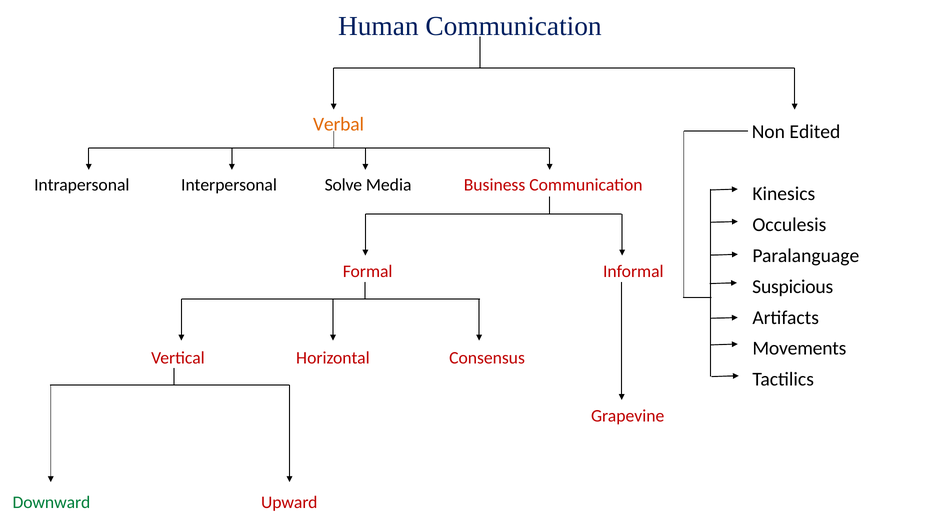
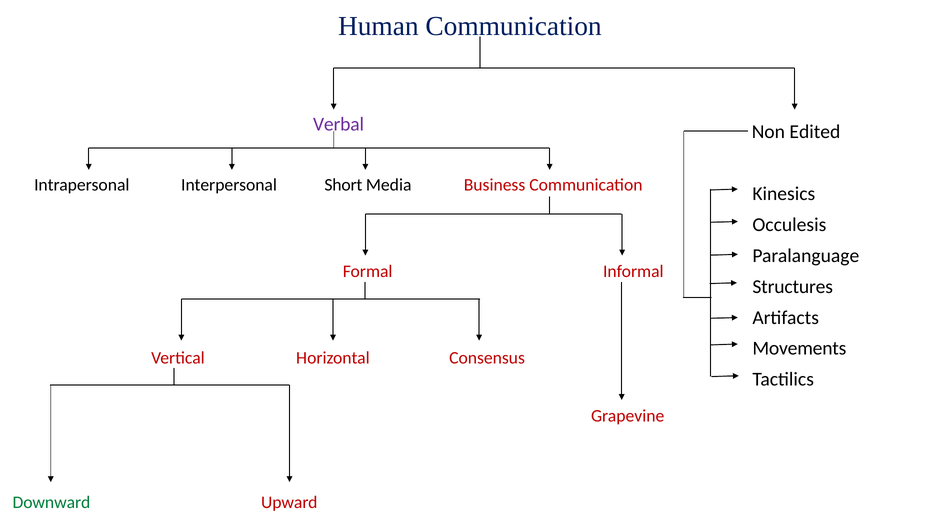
Verbal colour: orange -> purple
Solve: Solve -> Short
Suspicious: Suspicious -> Structures
